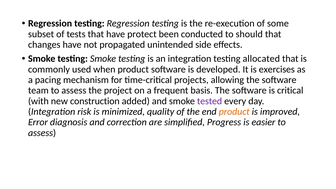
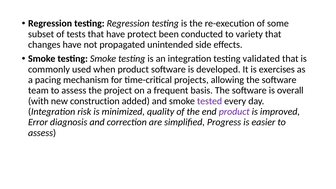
should: should -> variety
allocated: allocated -> validated
critical: critical -> overall
product at (234, 112) colour: orange -> purple
